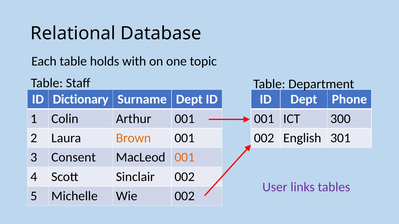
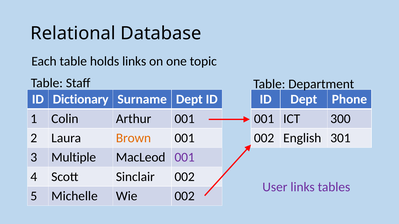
holds with: with -> links
Consent: Consent -> Multiple
001 at (185, 158) colour: orange -> purple
